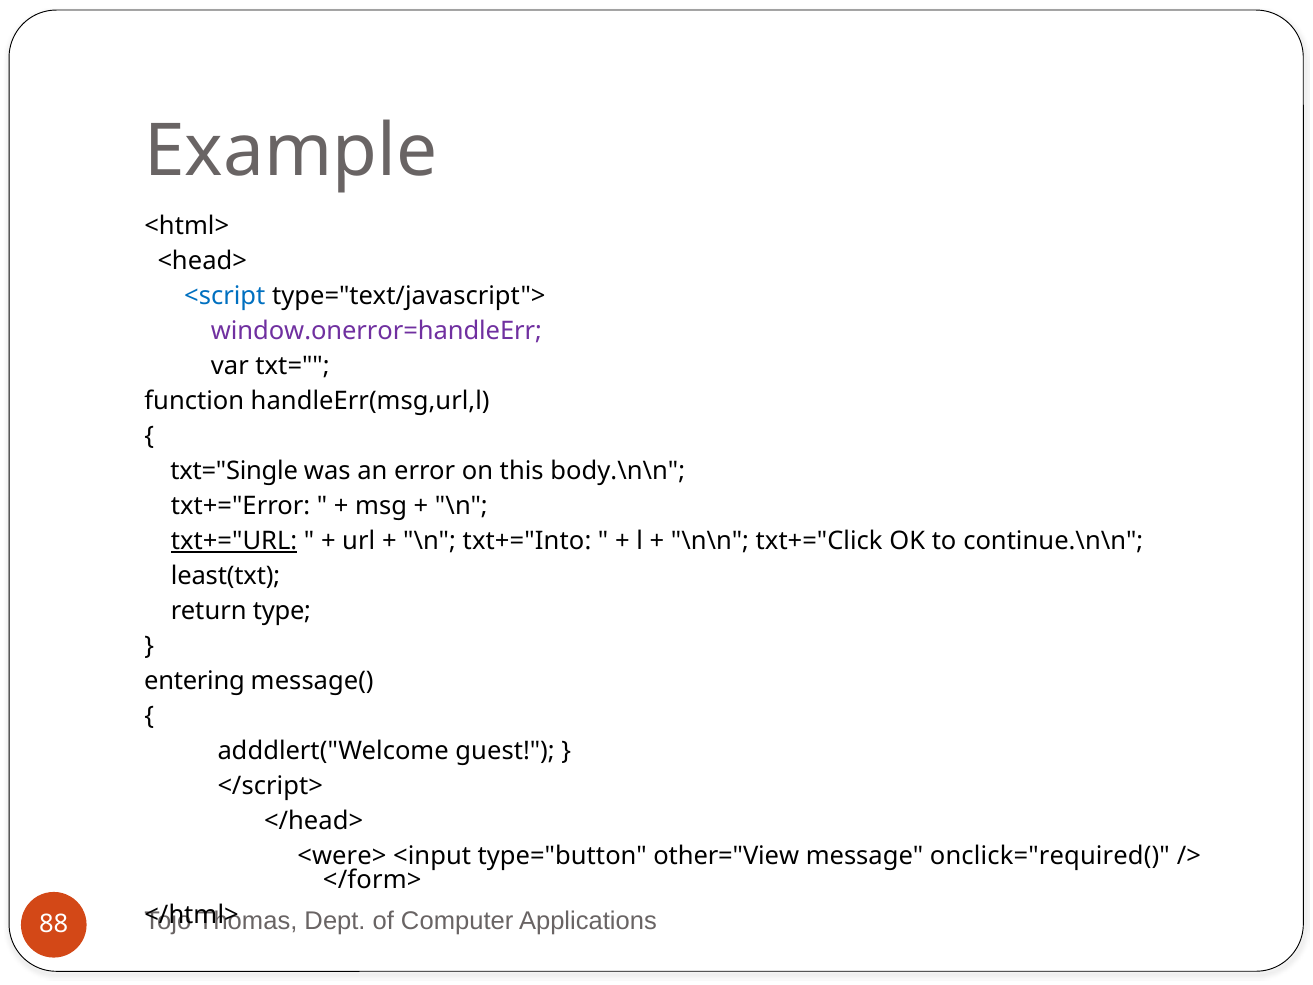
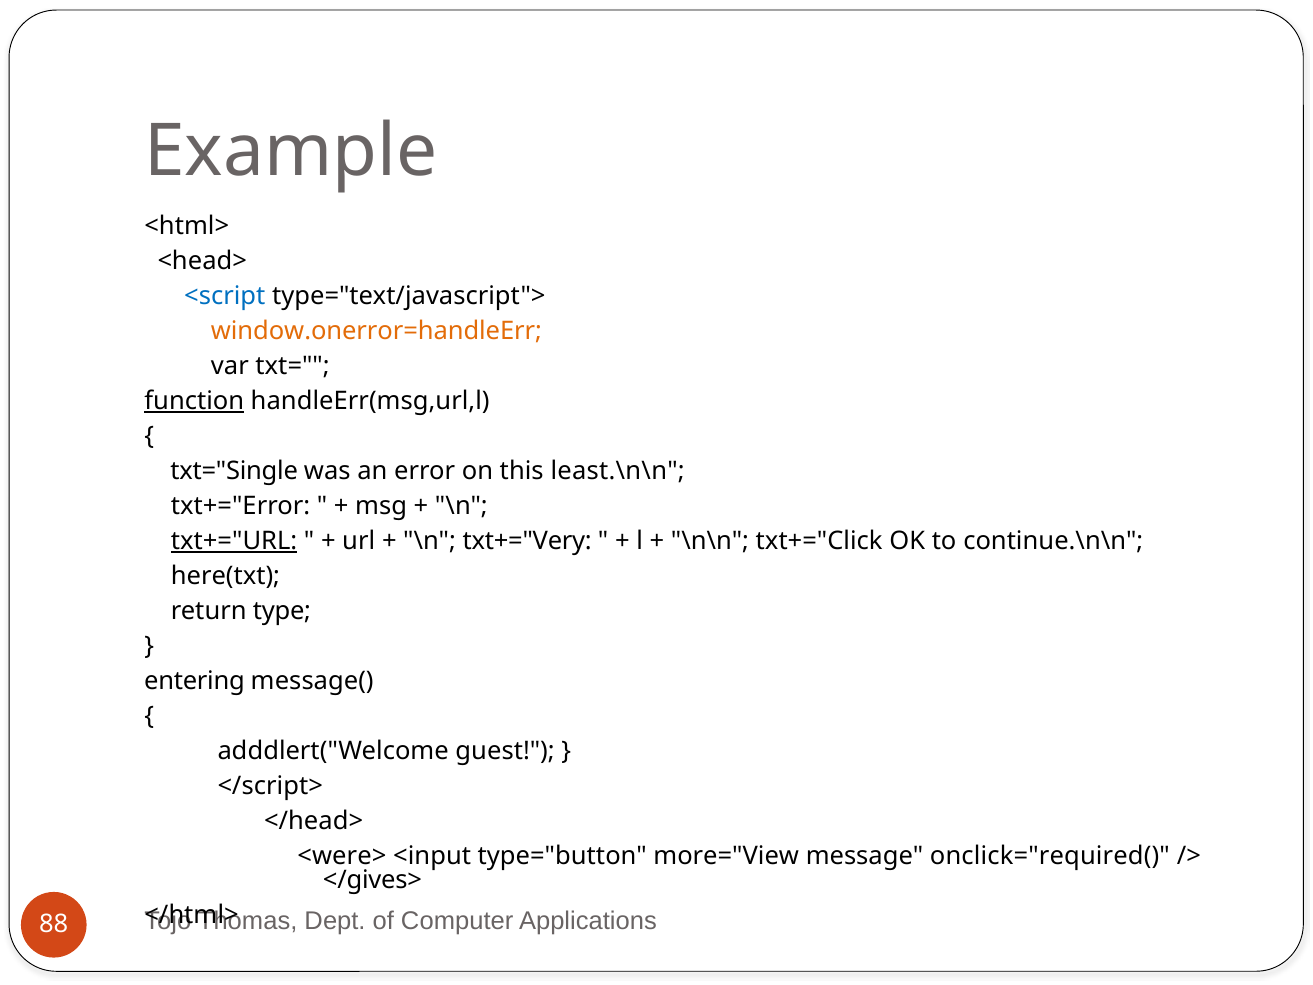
window.onerror=handleErr colour: purple -> orange
function underline: none -> present
body.\n\n: body.\n\n -> least.\n\n
txt+="Into: txt+="Into -> txt+="Very
least(txt: least(txt -> here(txt
other="View: other="View -> more="View
</form>: </form> -> </gives>
